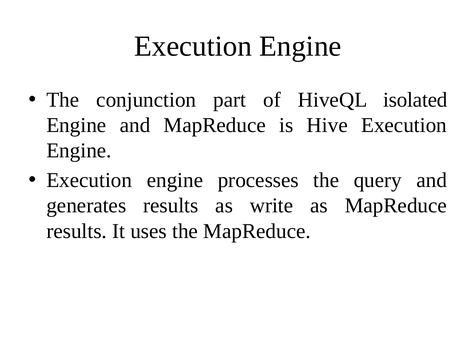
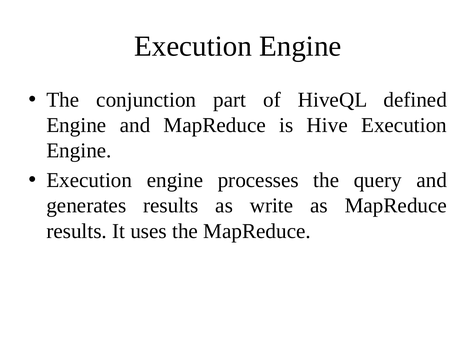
isolated: isolated -> defined
